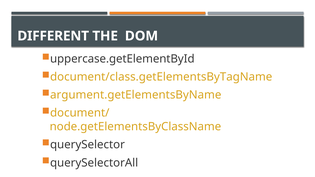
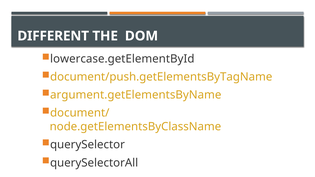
uppercase.getElementById: uppercase.getElementById -> lowercase.getElementById
document/class.getElementsByTagName: document/class.getElementsByTagName -> document/push.getElementsByTagName
